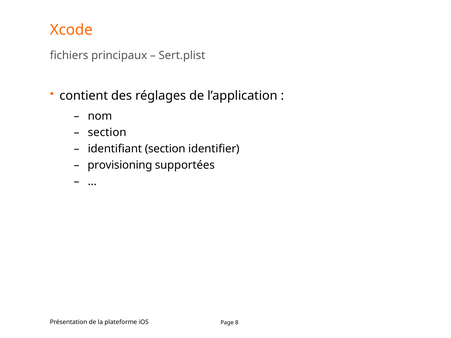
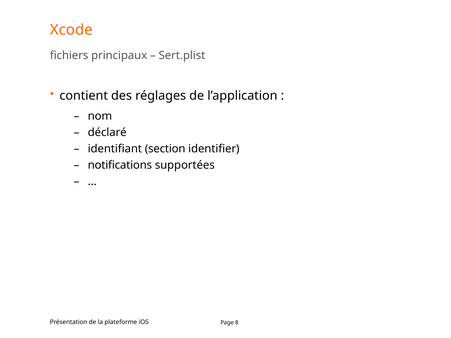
section at (107, 133): section -> déclaré
provisioning: provisioning -> notifications
